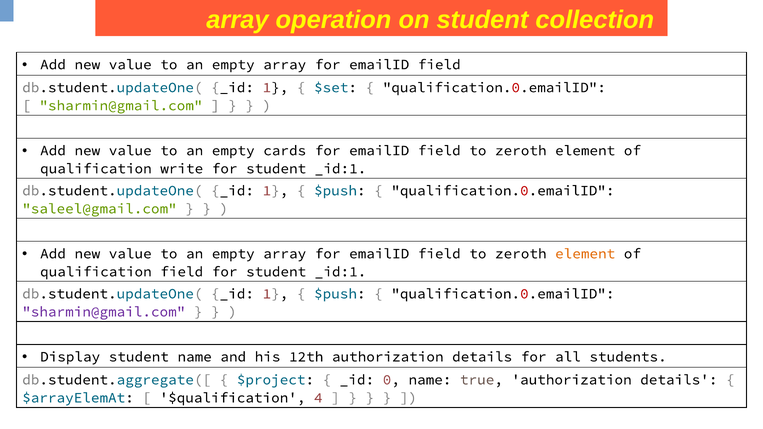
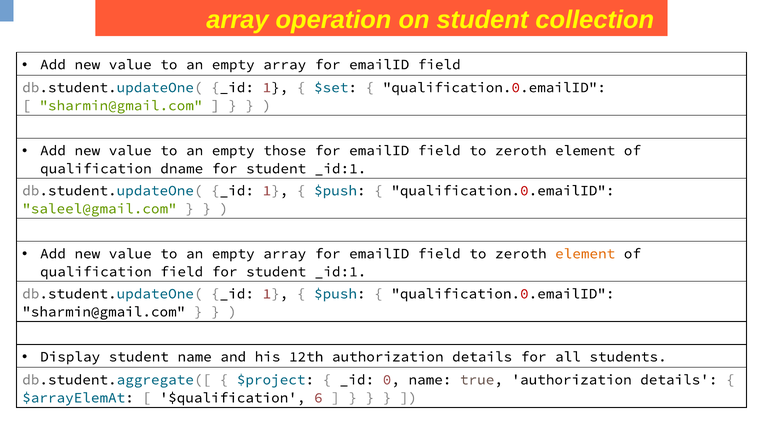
cards: cards -> those
write: write -> dname
sharmin@gmail.com at (104, 312) colour: purple -> black
4: 4 -> 6
